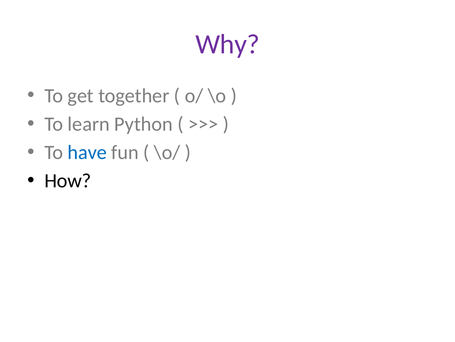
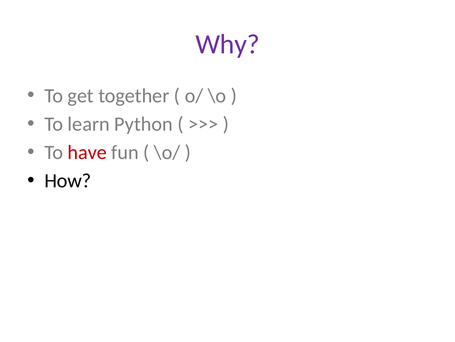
have colour: blue -> red
